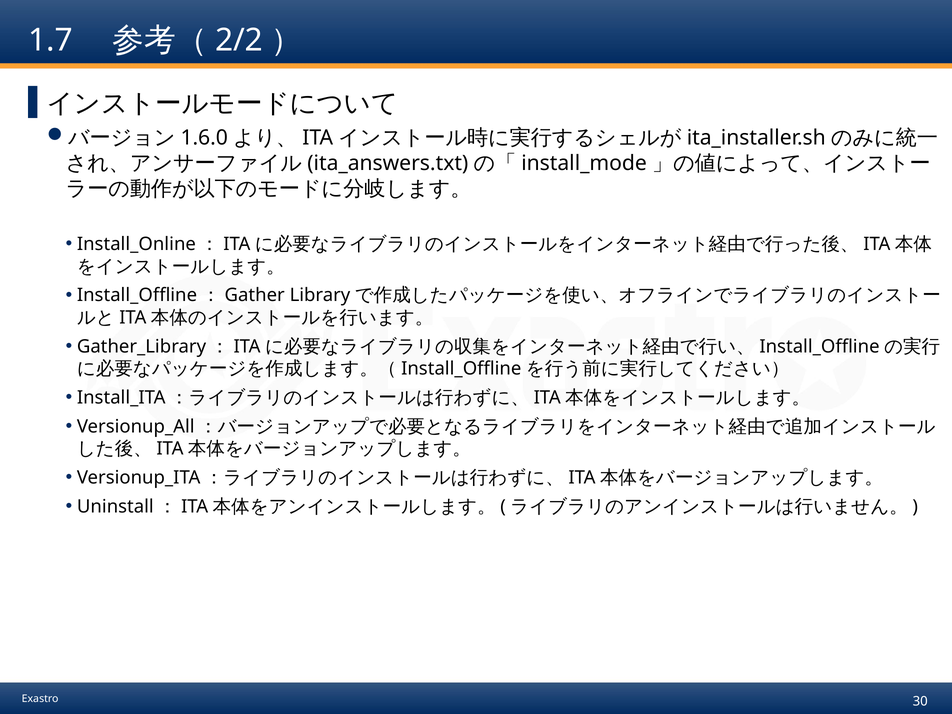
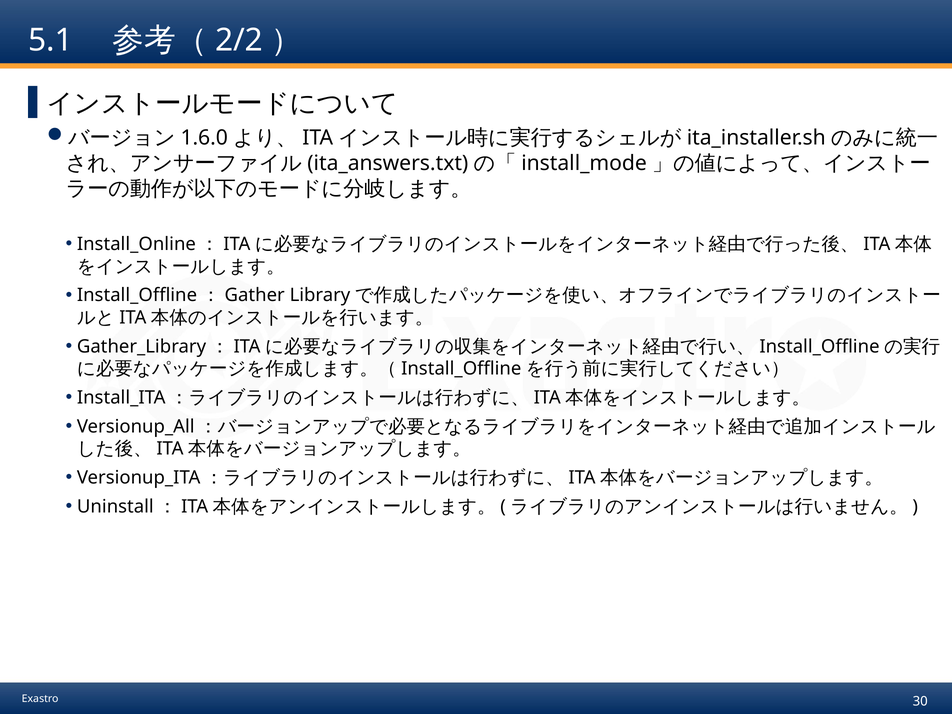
1.7: 1.7 -> 5.1
